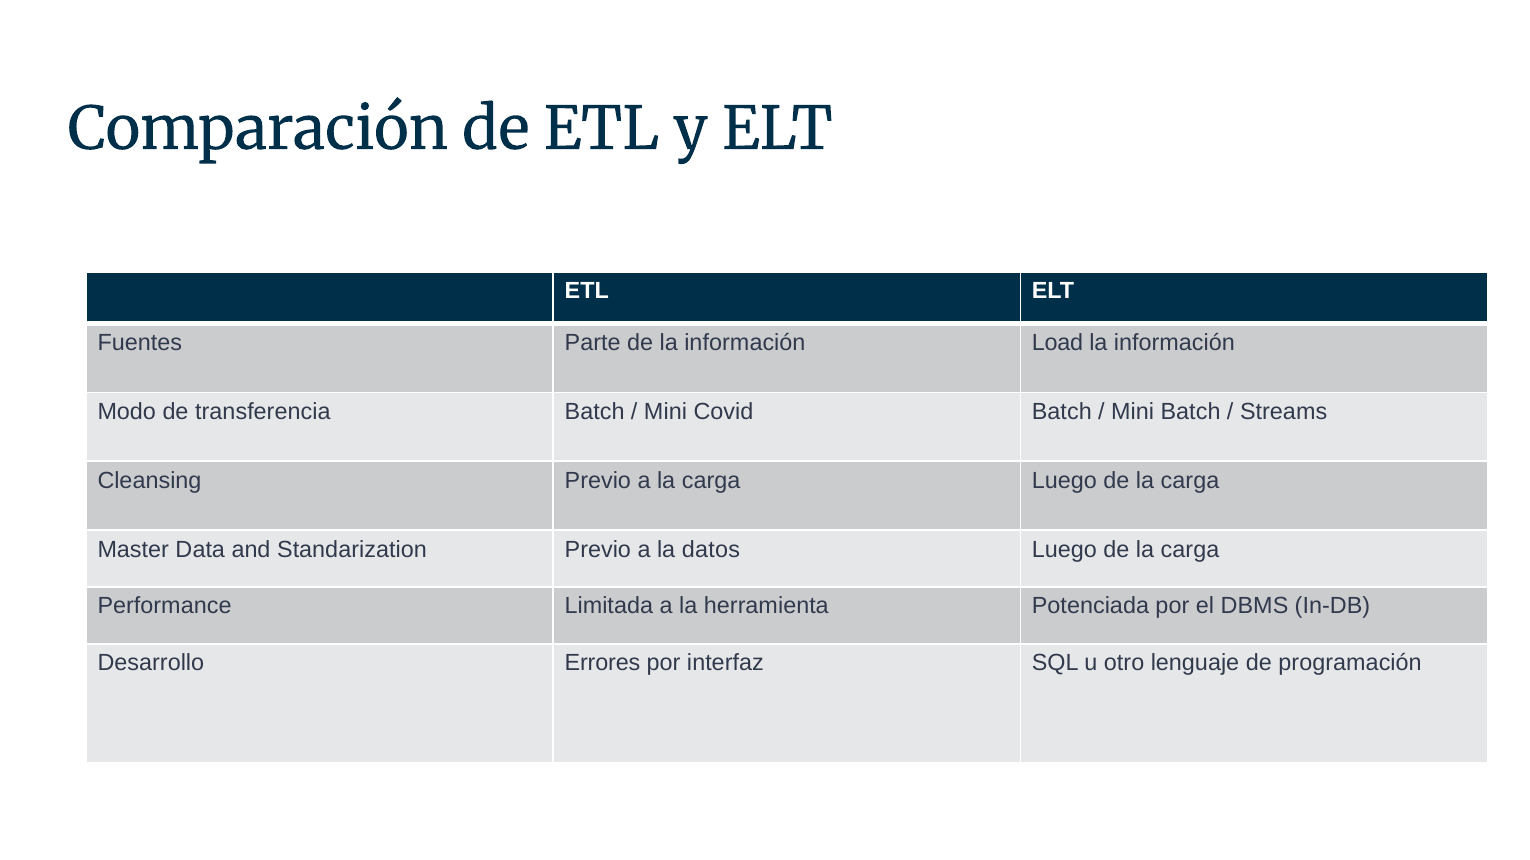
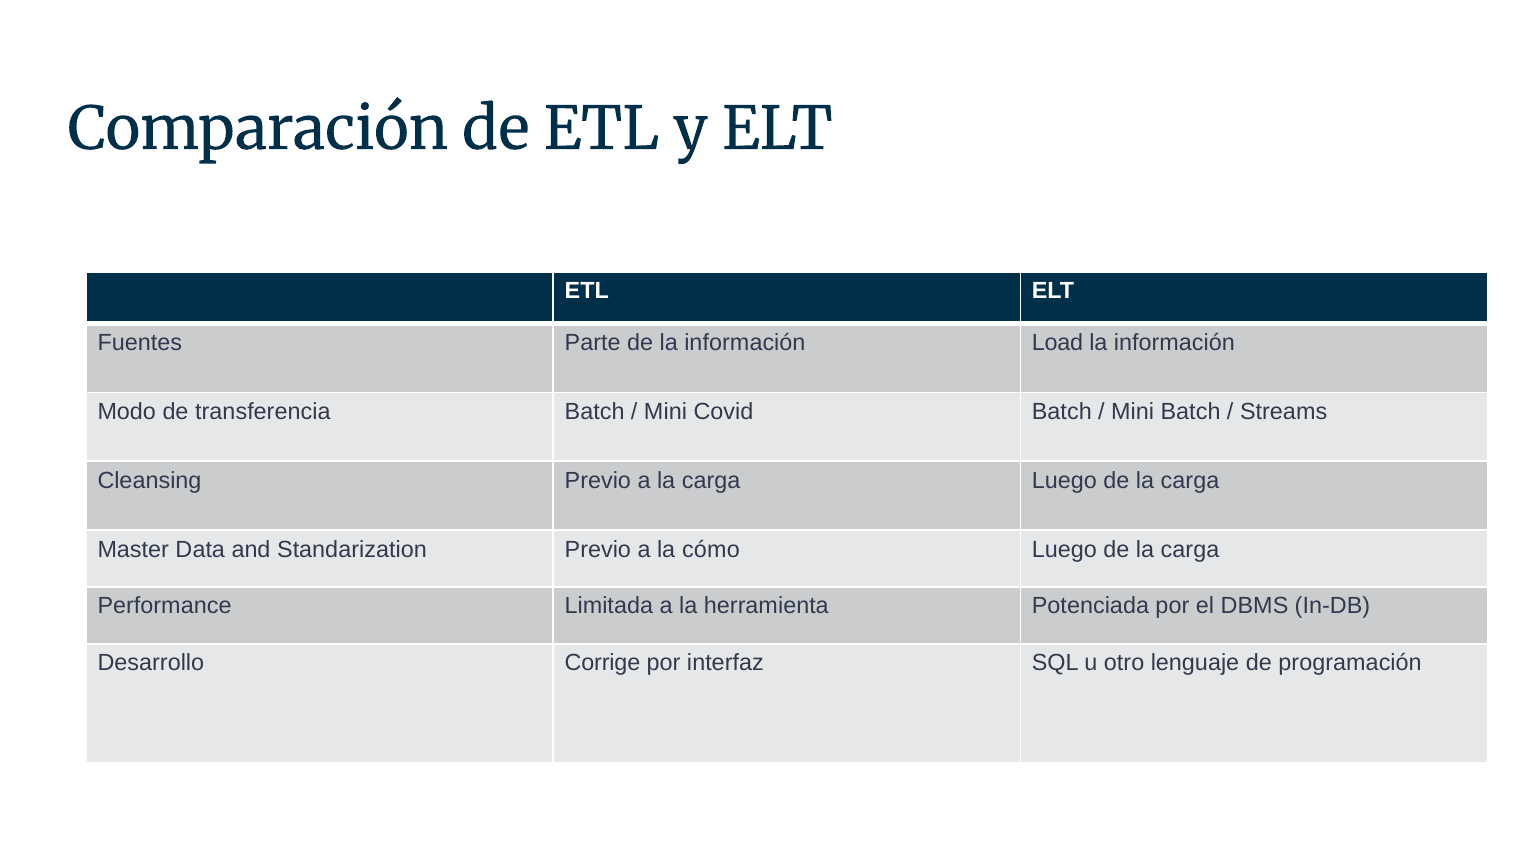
datos: datos -> cómo
Errores: Errores -> Corrige
